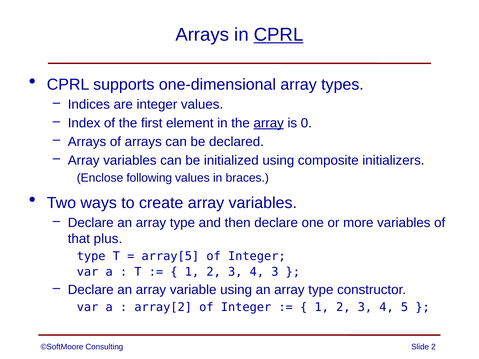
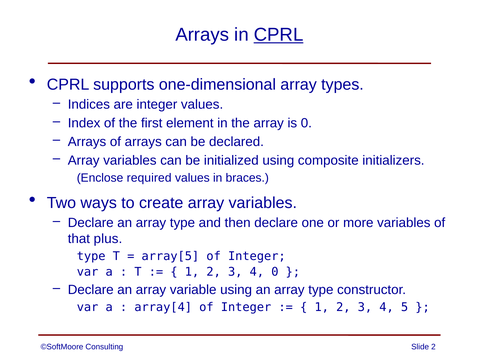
array at (269, 123) underline: present -> none
following: following -> required
4 3: 3 -> 0
array[2: array[2 -> array[4
